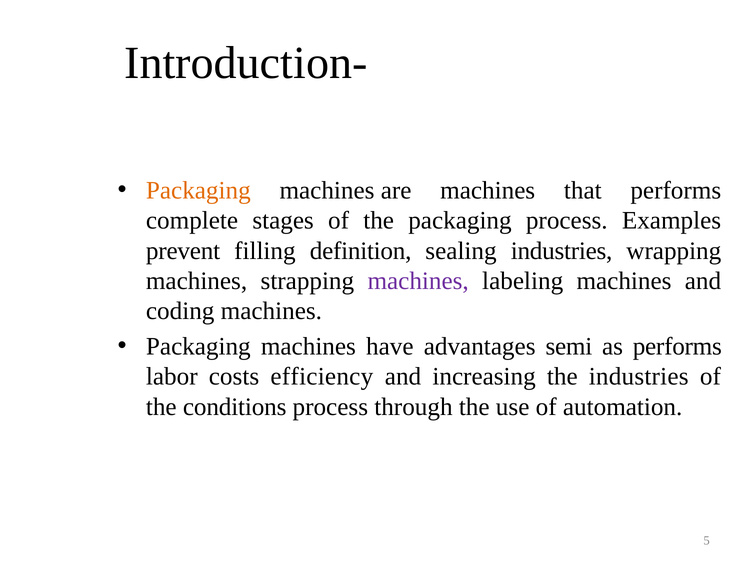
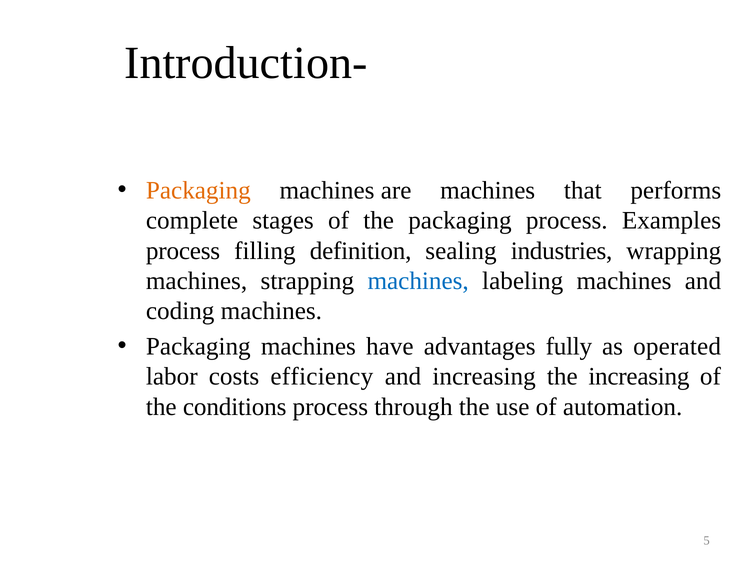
prevent at (183, 251): prevent -> process
machines at (418, 281) colour: purple -> blue
semi: semi -> fully
as performs: performs -> operated
the industries: industries -> increasing
